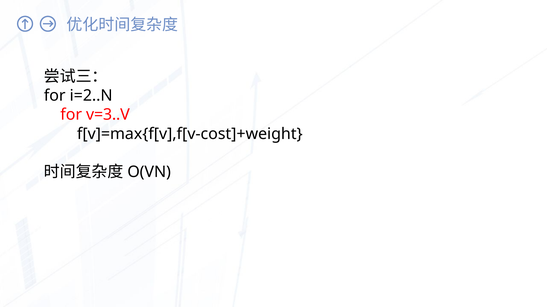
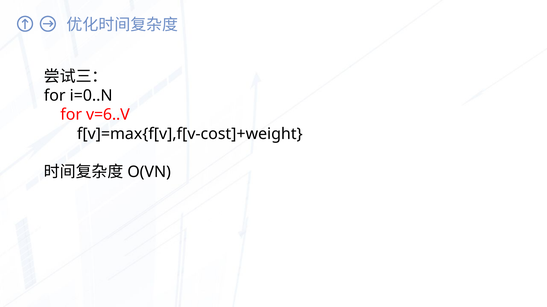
i=2..N: i=2..N -> i=0..N
v=3..V: v=3..V -> v=6..V
